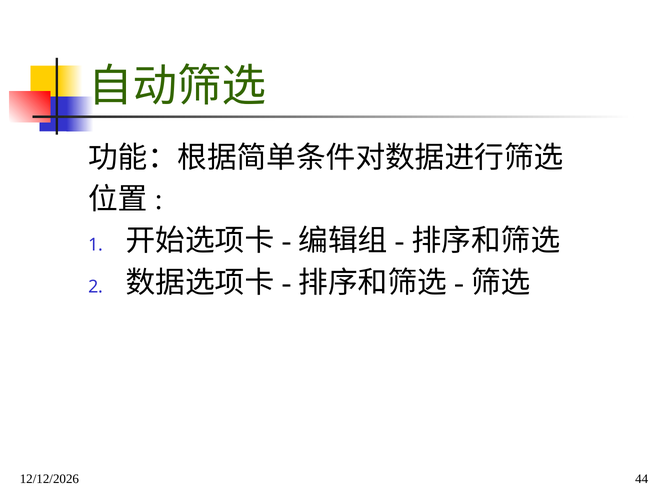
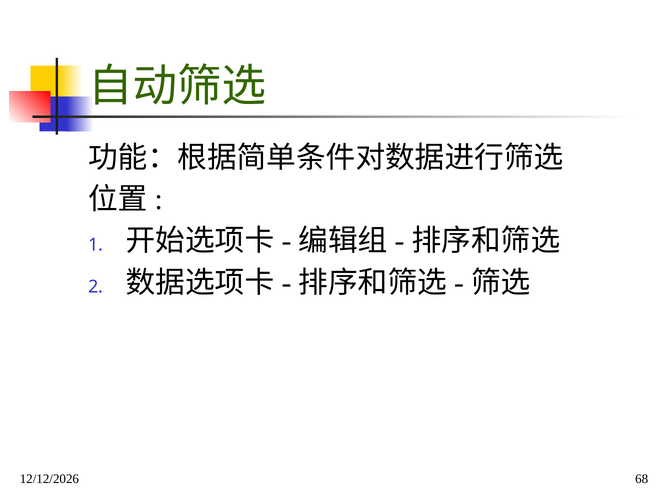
44: 44 -> 68
